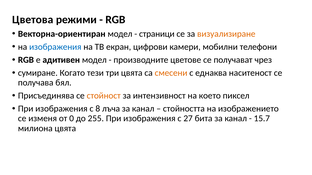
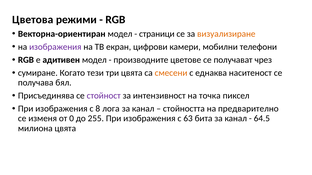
изображения at (55, 47) colour: blue -> purple
стойност colour: orange -> purple
което: което -> точка
лъча: лъча -> лога
изображението: изображението -> предварително
27: 27 -> 63
15.7: 15.7 -> 64.5
